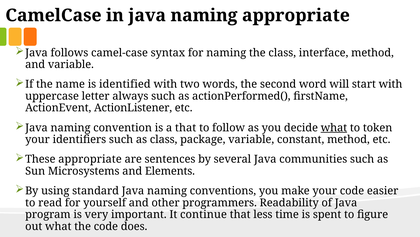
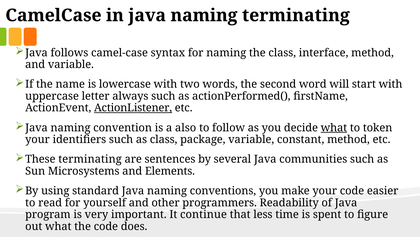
naming appropriate: appropriate -> terminating
identified: identified -> lowercase
ActionListener underline: none -> present
a that: that -> also
These appropriate: appropriate -> terminating
